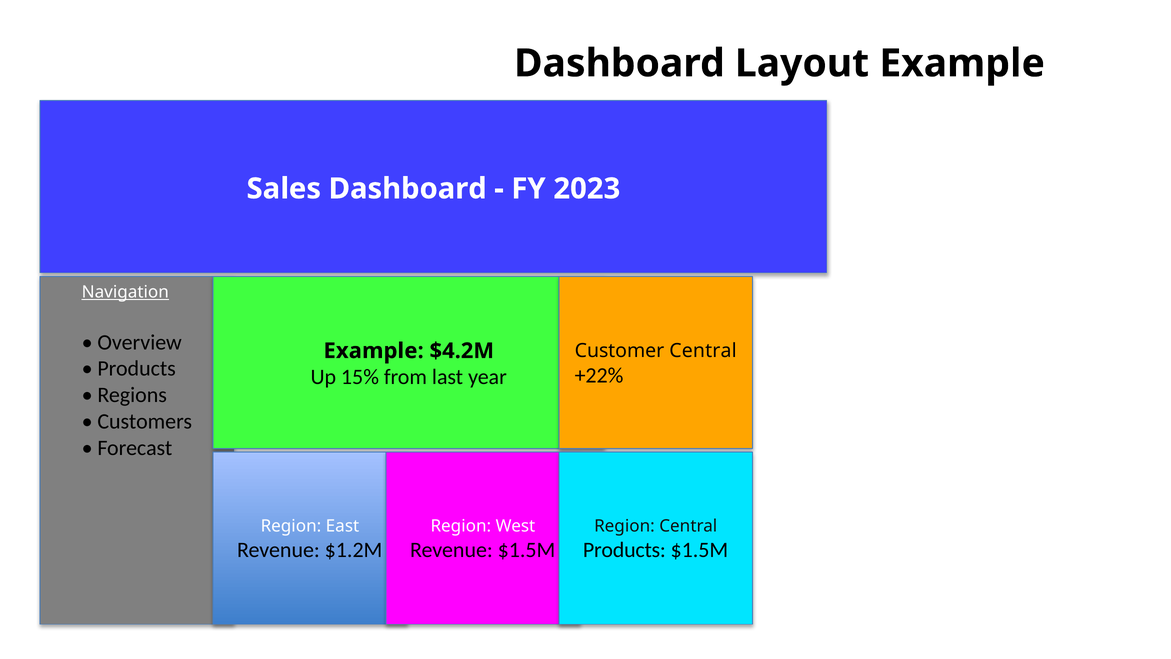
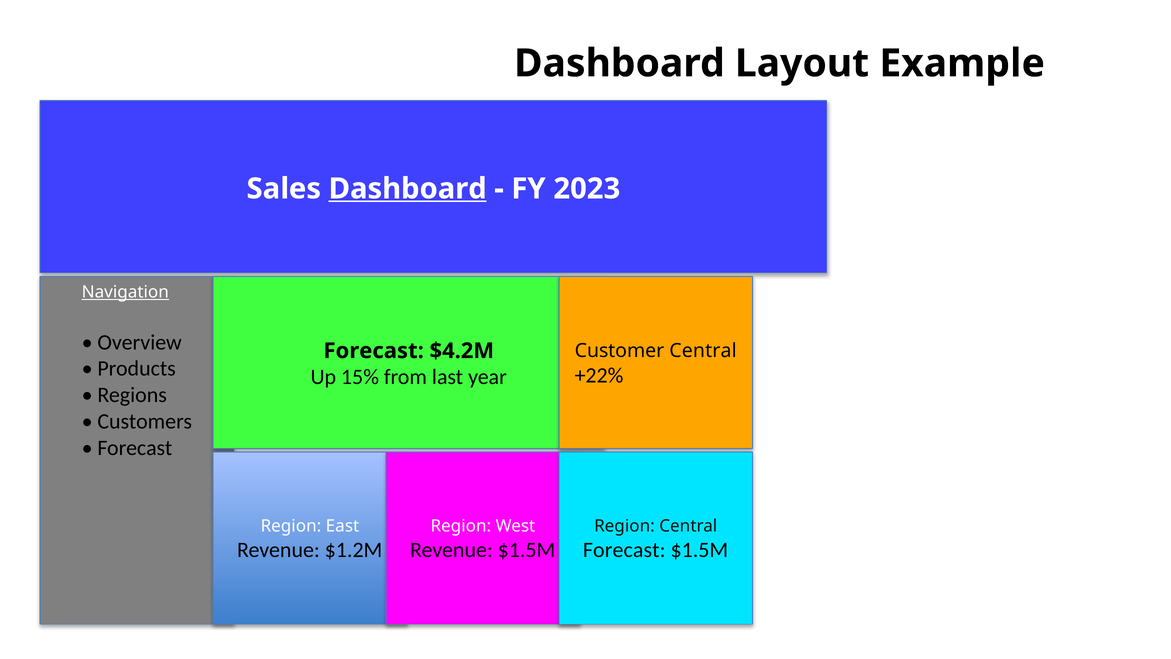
Dashboard at (408, 189) underline: none -> present
Example at (374, 351): Example -> Forecast
Products at (624, 550): Products -> Forecast
